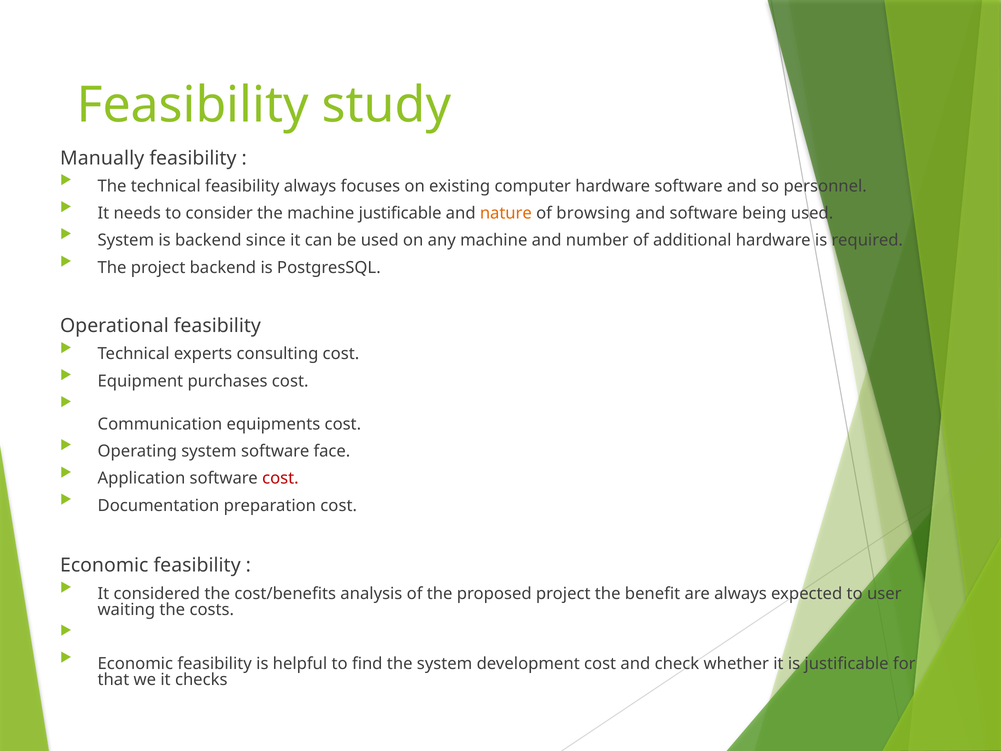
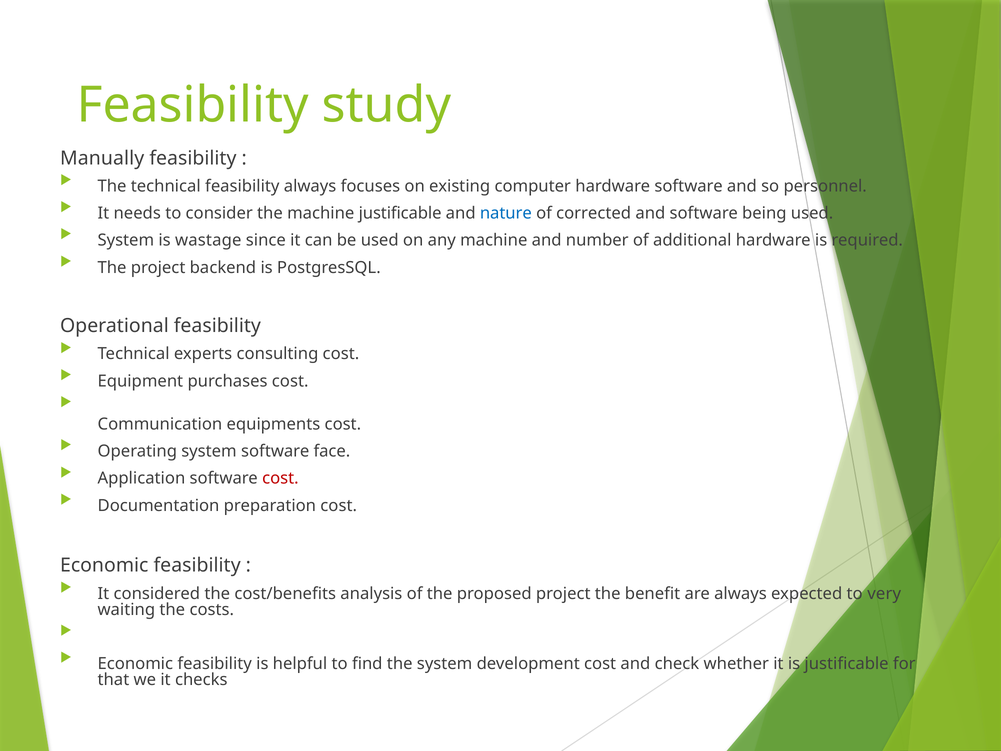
nature colour: orange -> blue
browsing: browsing -> corrected
is backend: backend -> wastage
user: user -> very
